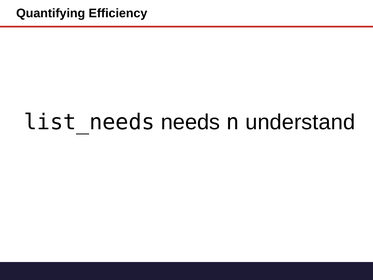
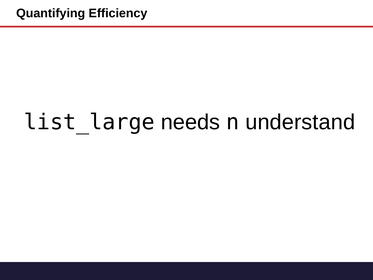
list_needs: list_needs -> list_large
